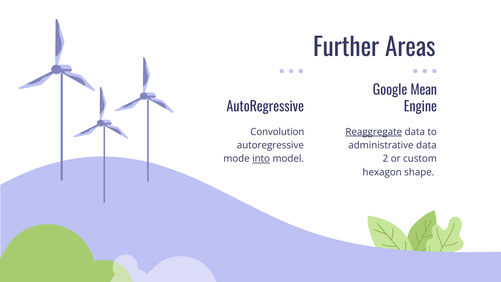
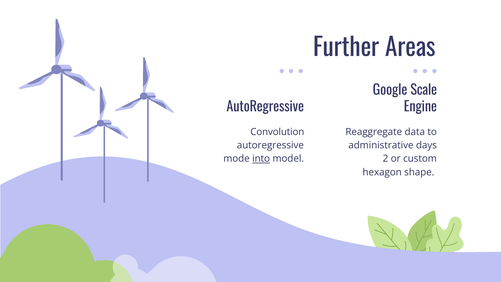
Mean: Mean -> Scale
Reaggregate underline: present -> none
administrative data: data -> days
